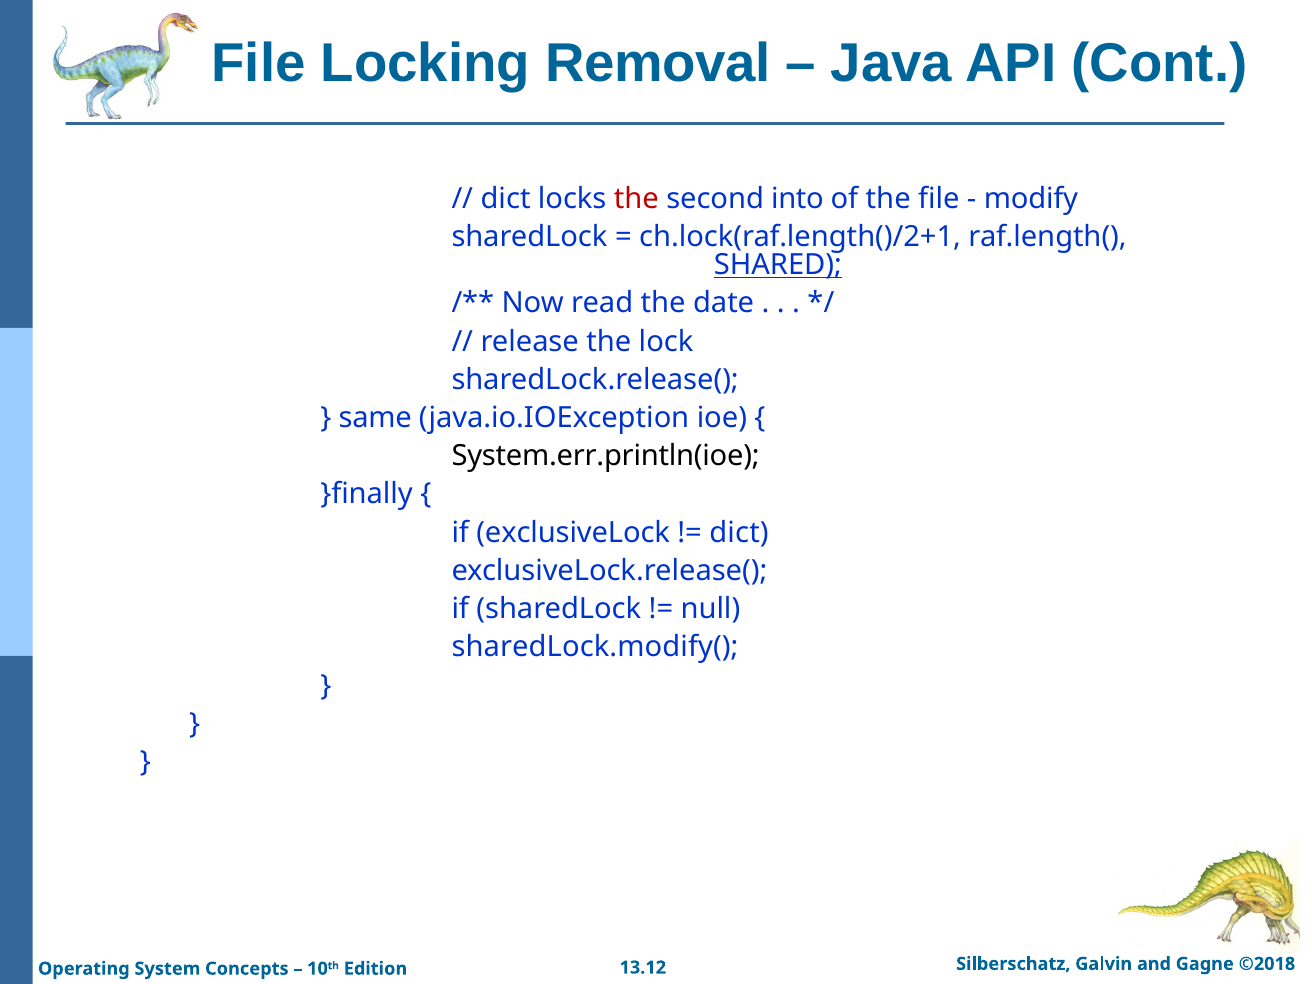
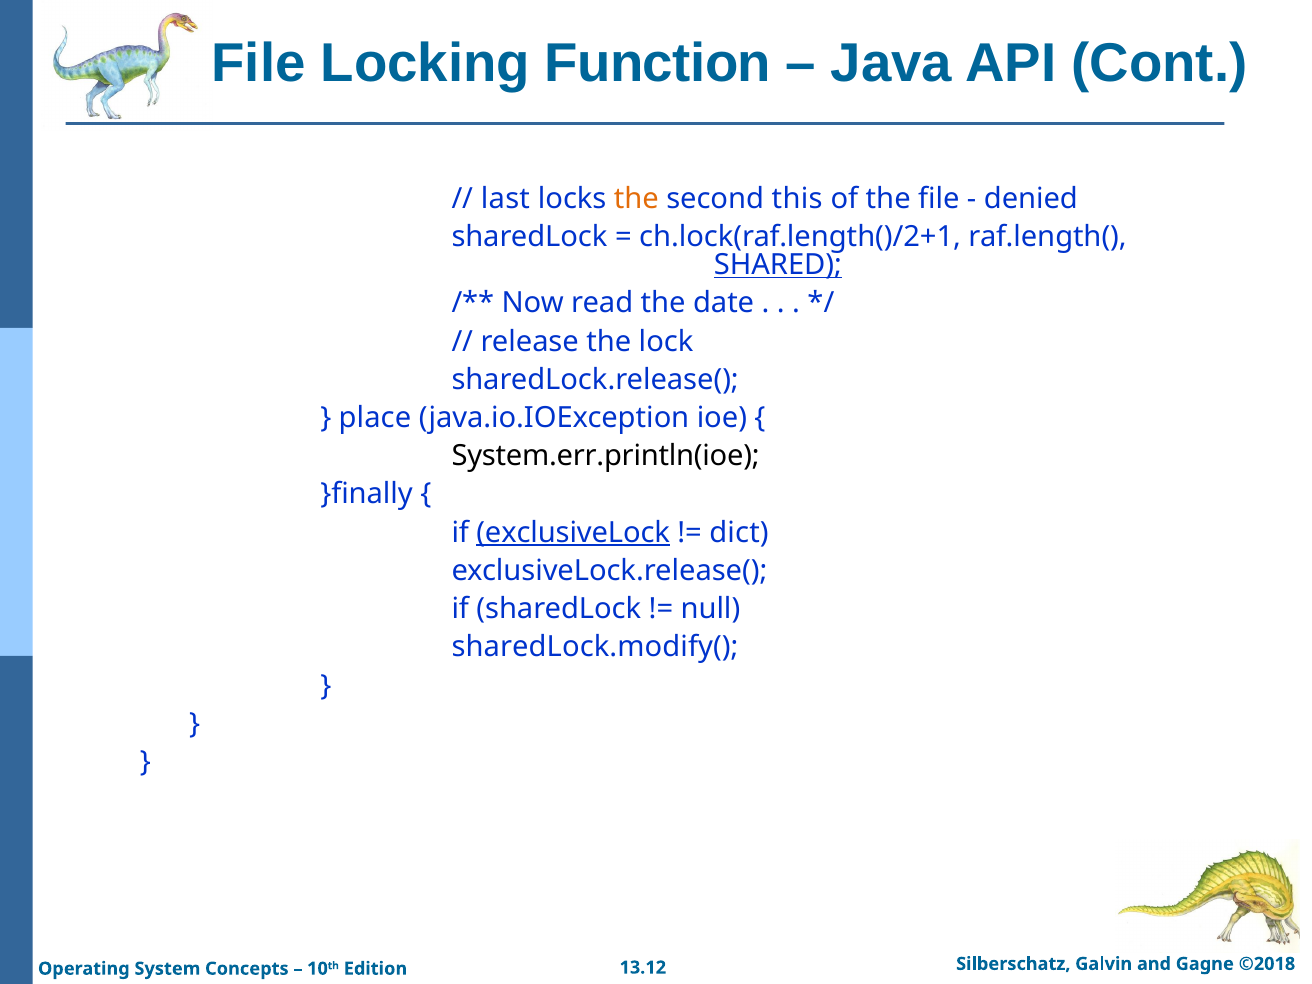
Removal: Removal -> Function
dict at (506, 199): dict -> last
the at (636, 199) colour: red -> orange
into: into -> this
modify: modify -> denied
same: same -> place
exclusiveLock underline: none -> present
